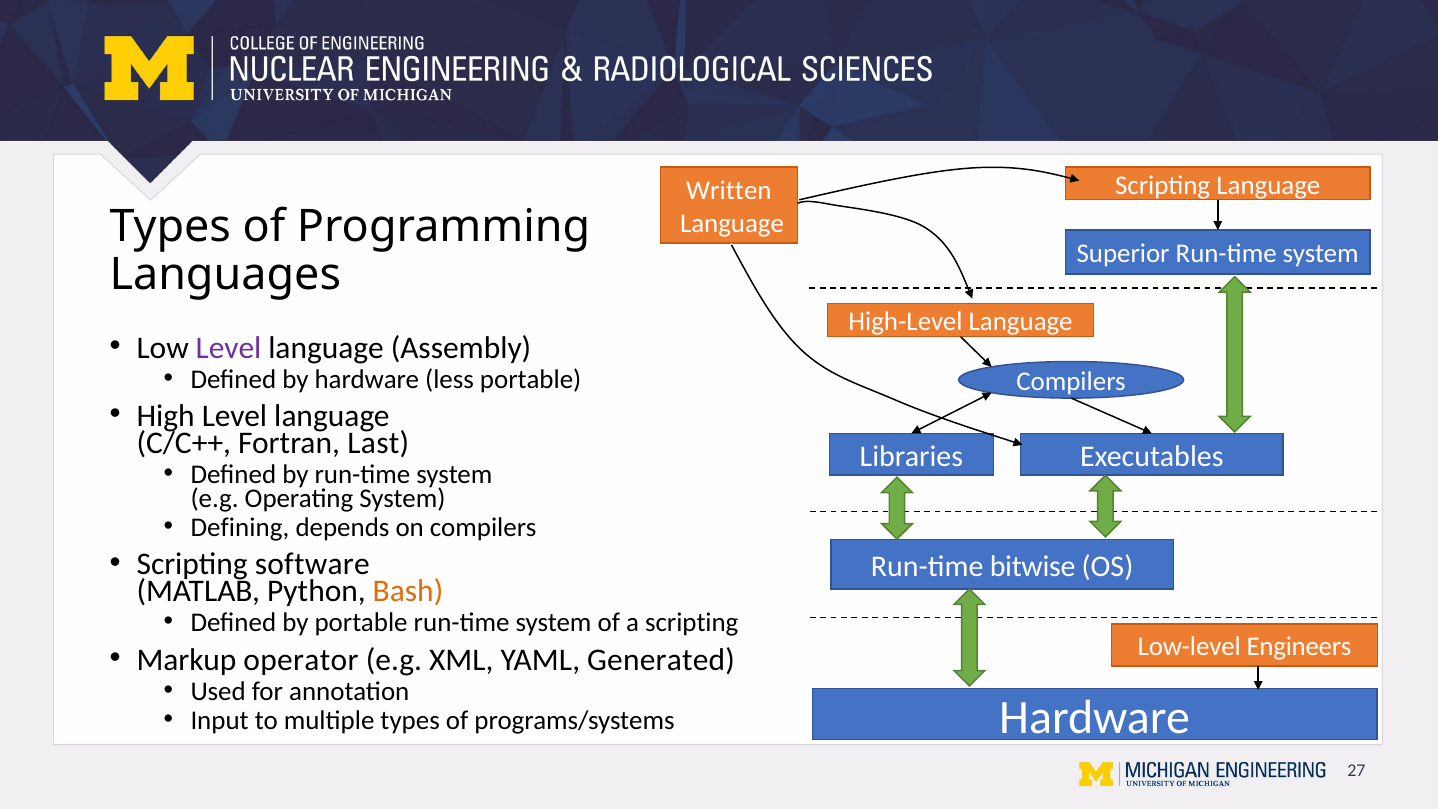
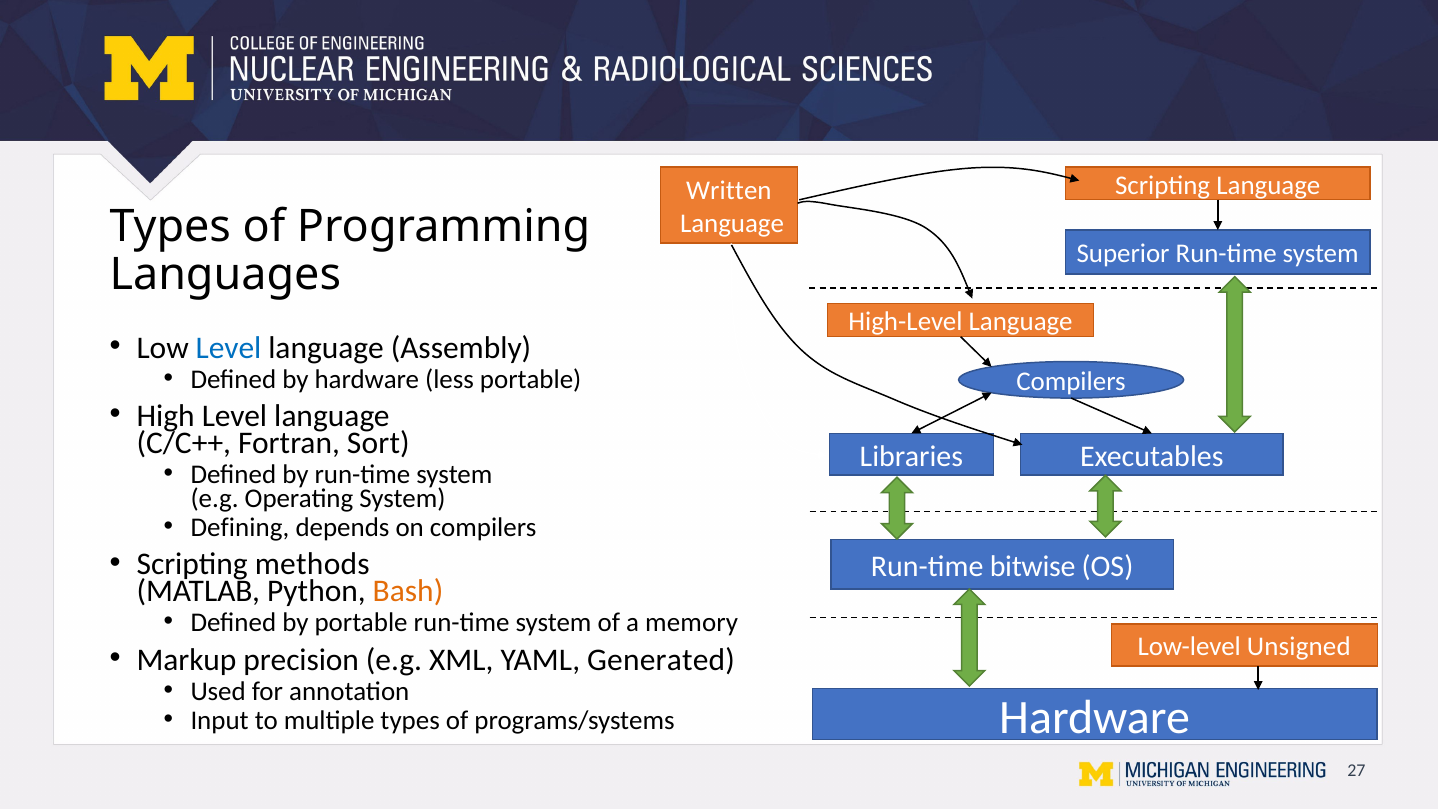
Level at (229, 348) colour: purple -> blue
Last: Last -> Sort
software: software -> methods
a scripting: scripting -> memory
Engineers: Engineers -> Unsigned
operator: operator -> precision
